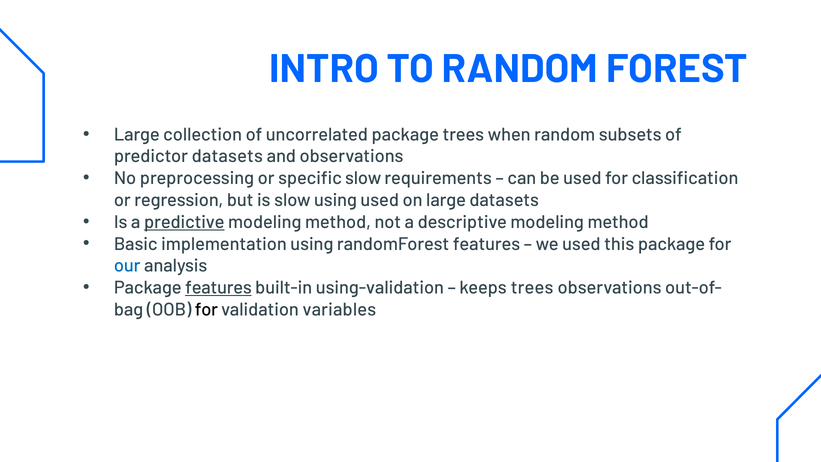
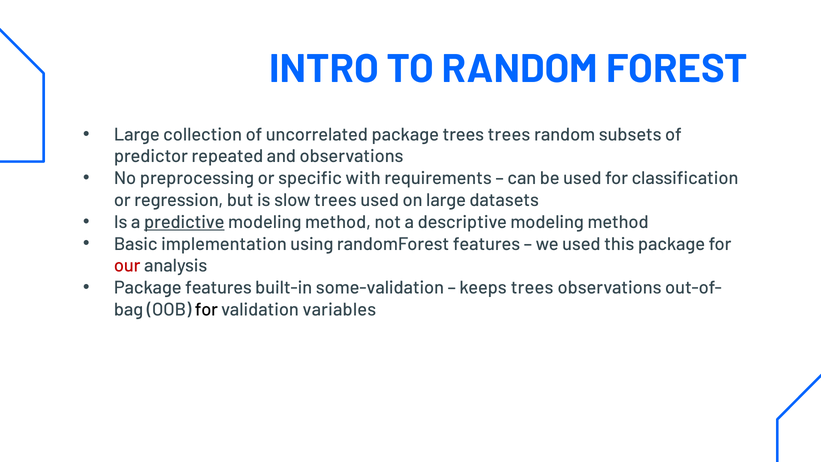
trees when: when -> trees
predictor datasets: datasets -> repeated
specific slow: slow -> with
slow using: using -> trees
our colour: blue -> red
features at (219, 288) underline: present -> none
using-validation: using-validation -> some-validation
